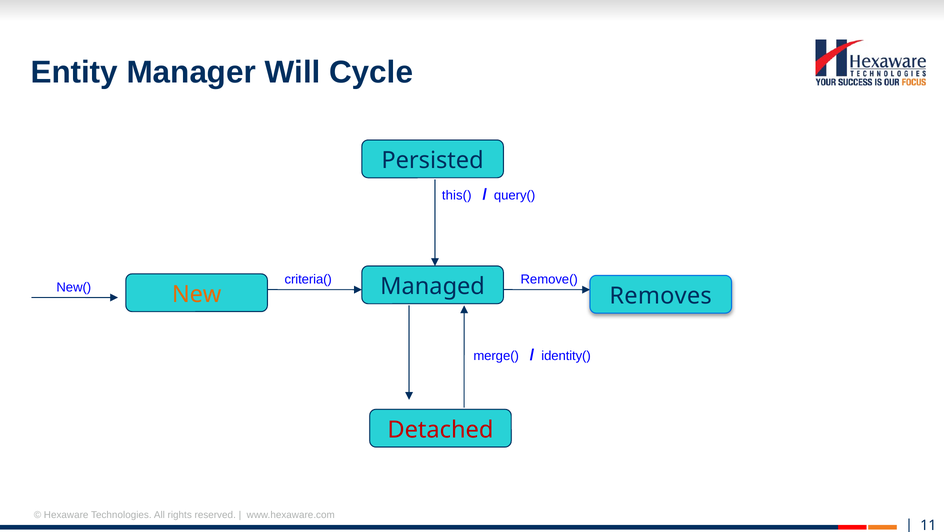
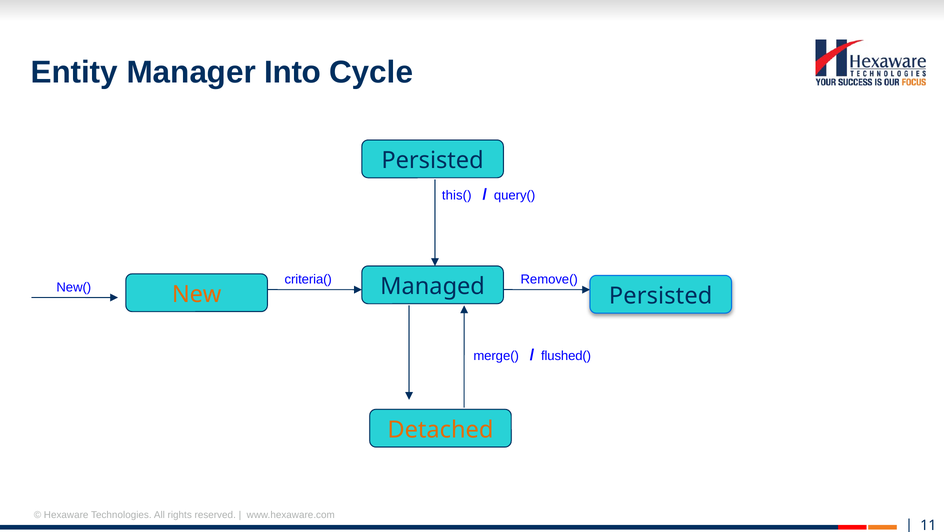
Will: Will -> Into
Managed Removes: Removes -> Persisted
identity(: identity( -> flushed(
Detached colour: red -> orange
